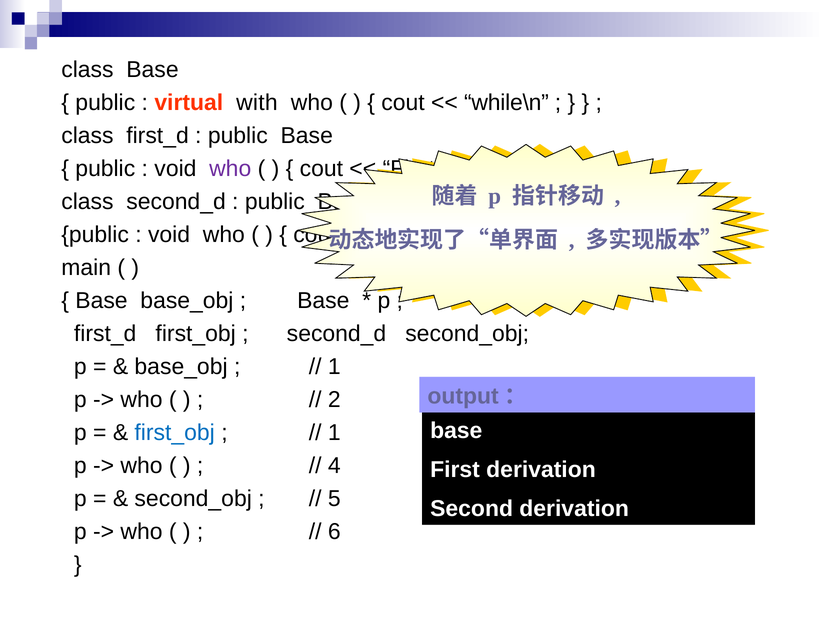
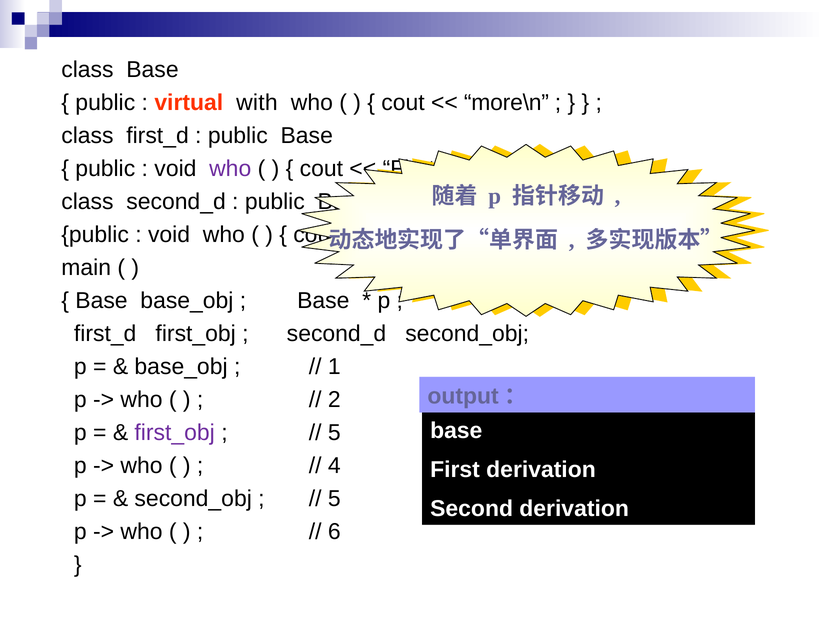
while\n: while\n -> more\n
first_obj at (175, 433) colour: blue -> purple
1 at (334, 433): 1 -> 5
